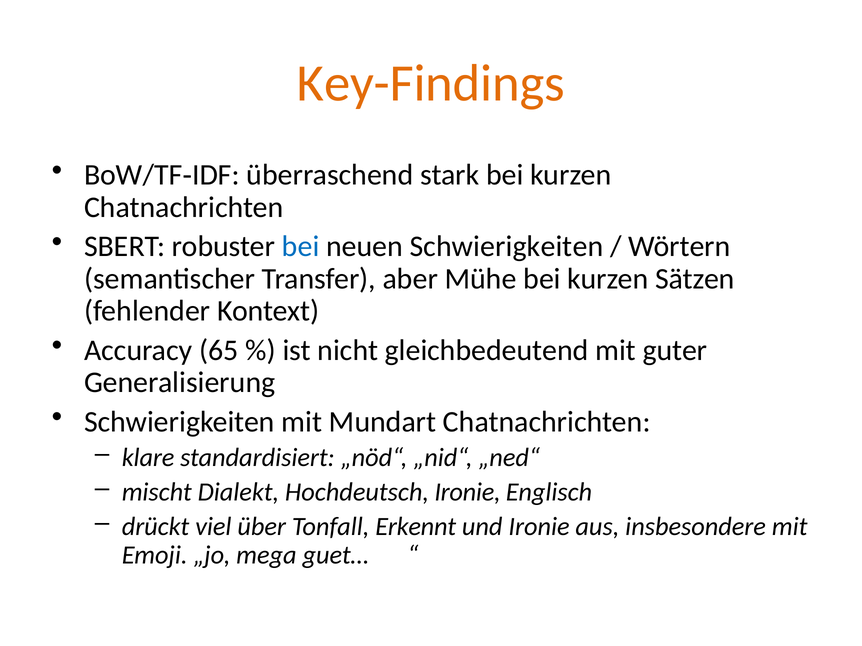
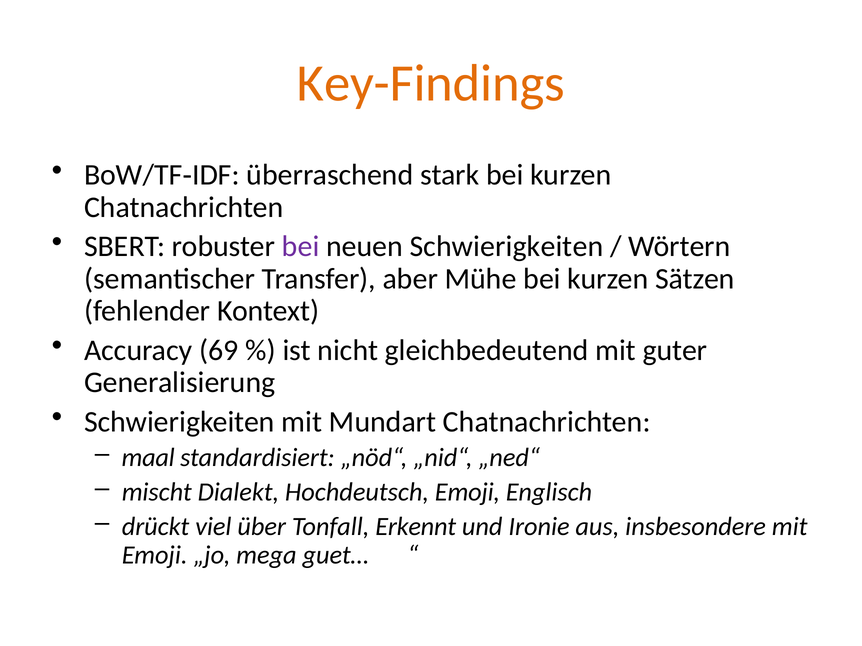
bei at (301, 247) colour: blue -> purple
65: 65 -> 69
klare: klare -> maal
Hochdeutsch Ironie: Ironie -> Emoji
